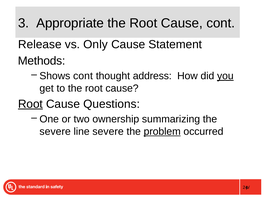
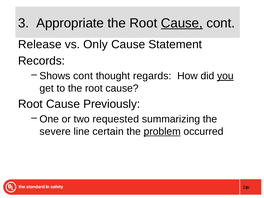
Cause at (182, 23) underline: none -> present
Methods: Methods -> Records
address: address -> regards
Root at (30, 104) underline: present -> none
Questions: Questions -> Previously
ownership: ownership -> requested
line severe: severe -> certain
